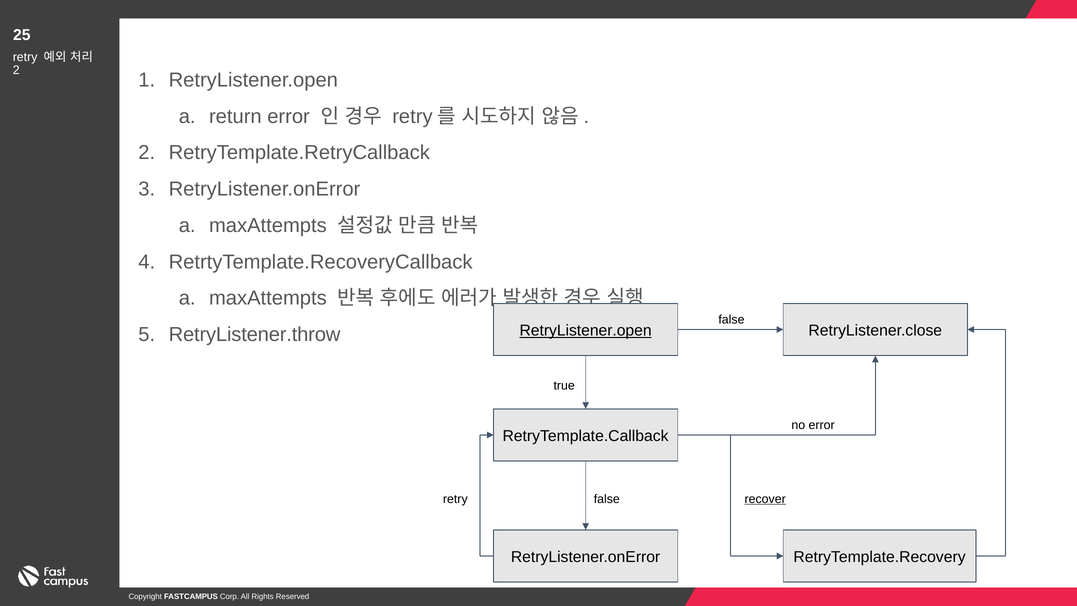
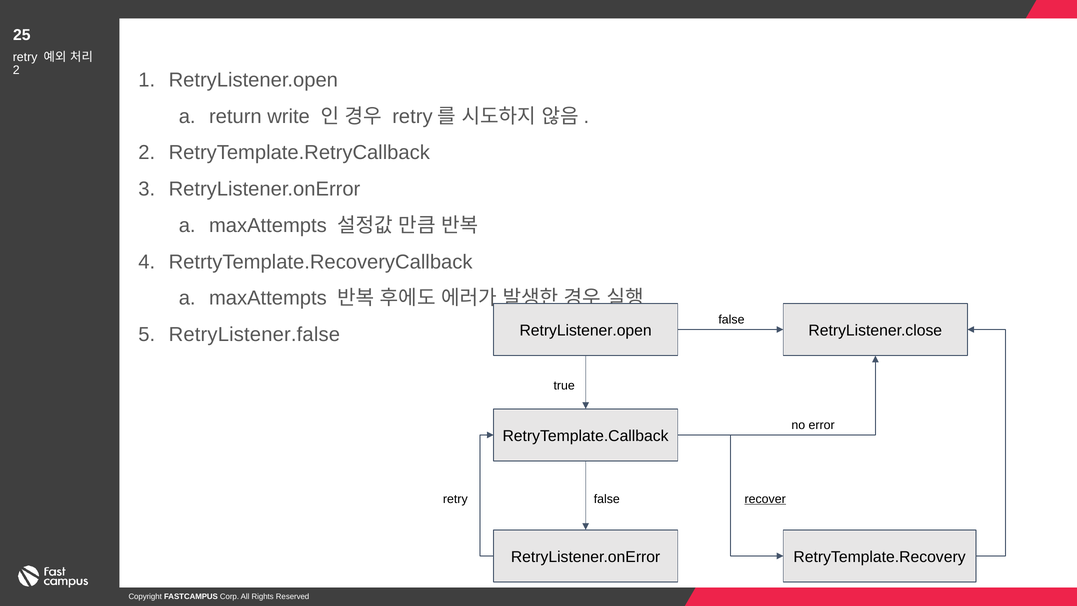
return error: error -> write
RetryListener.open at (586, 330) underline: present -> none
RetryListener.throw: RetryListener.throw -> RetryListener.false
